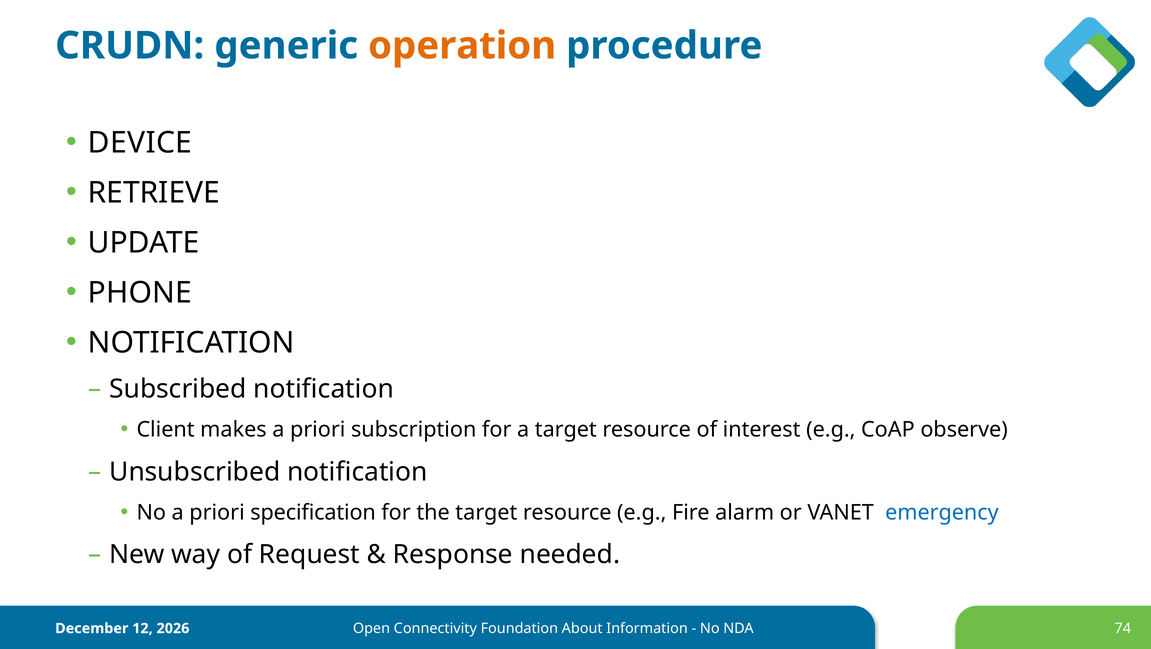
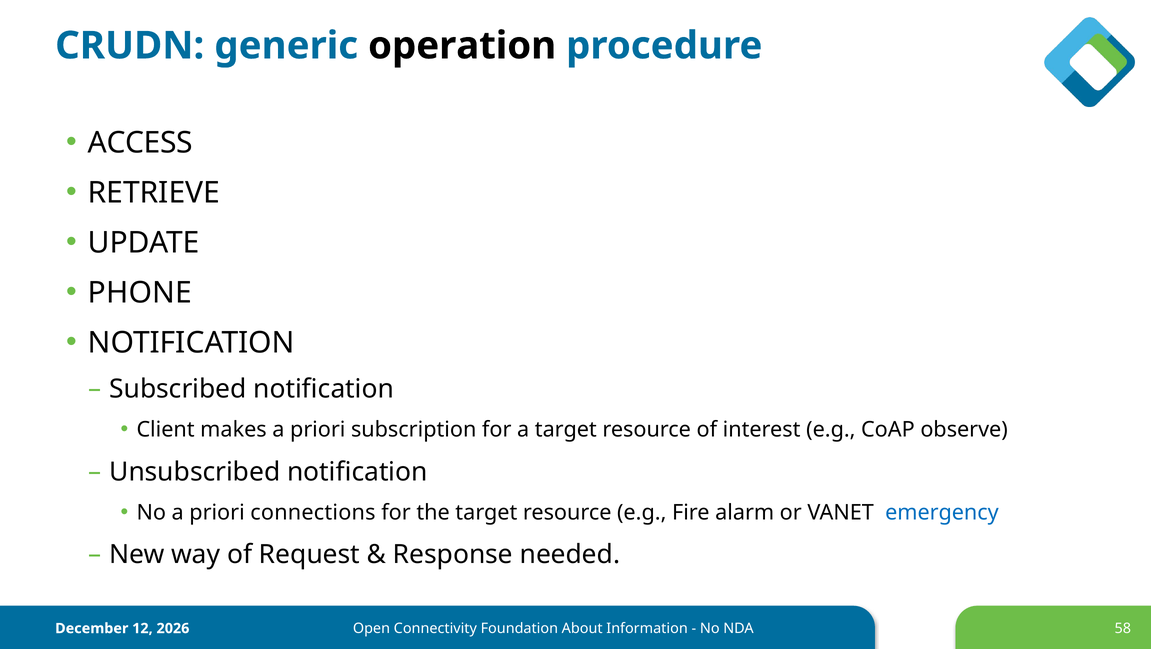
operation colour: orange -> black
DEVICE: DEVICE -> ACCESS
specification: specification -> connections
74: 74 -> 58
